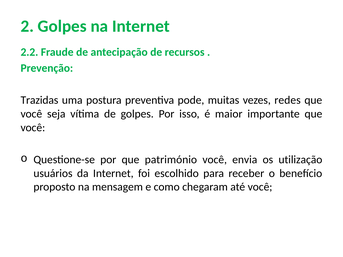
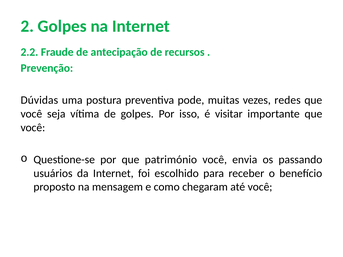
Trazidas: Trazidas -> Dúvidas
maior: maior -> visitar
utilização: utilização -> passando
